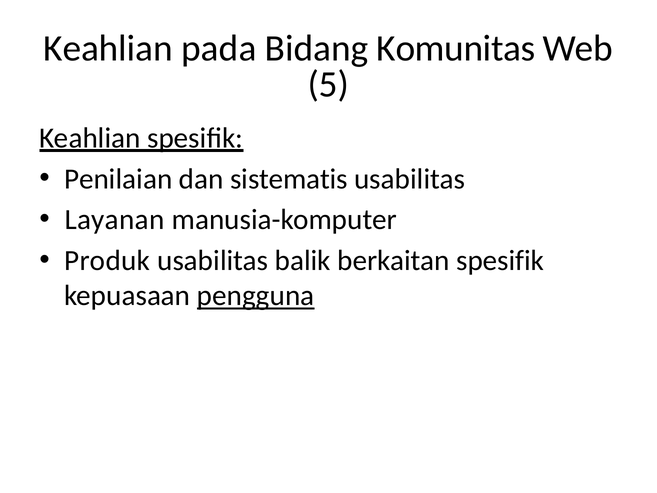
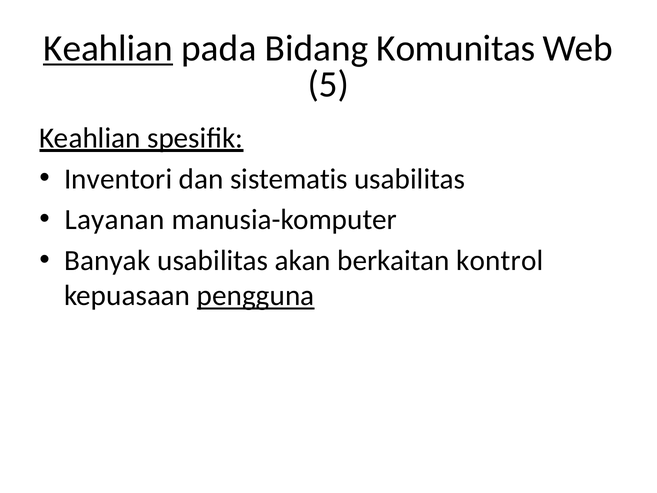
Keahlian at (108, 48) underline: none -> present
Penilaian: Penilaian -> Inventori
Produk: Produk -> Banyak
balik: balik -> akan
berkaitan spesifik: spesifik -> kontrol
